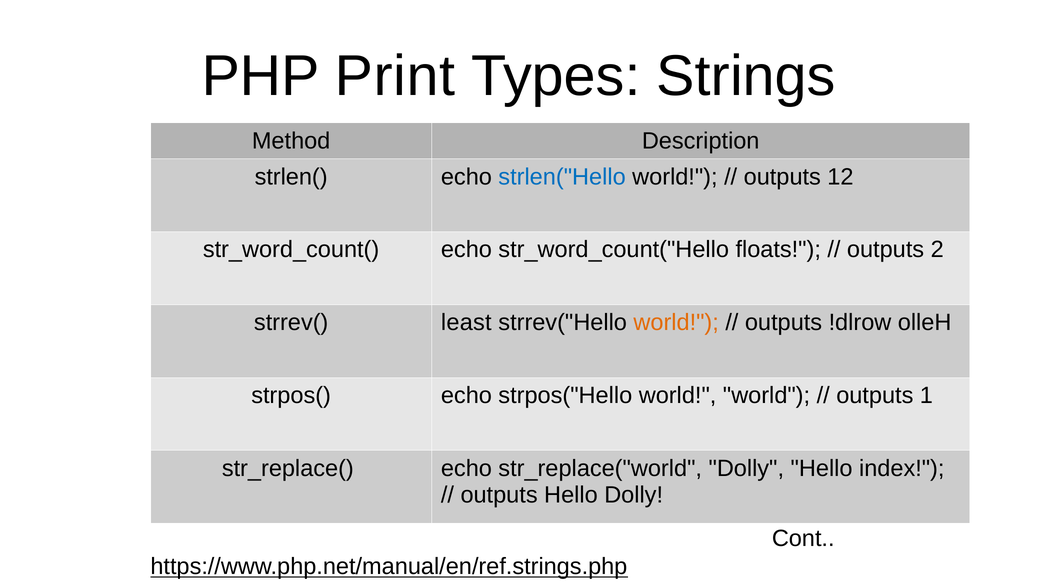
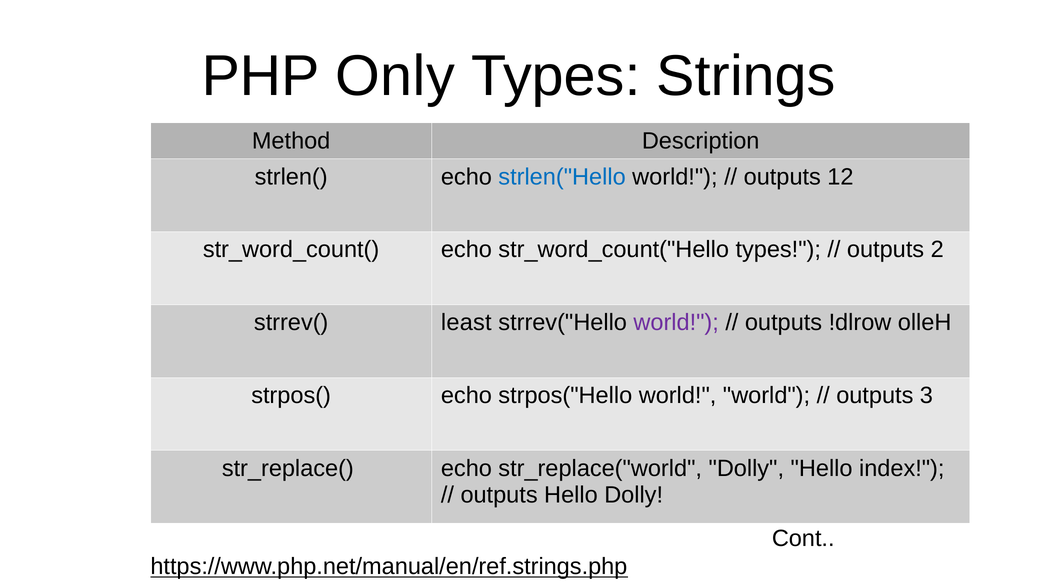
Print: Print -> Only
floats at (778, 250): floats -> types
world at (676, 323) colour: orange -> purple
1: 1 -> 3
